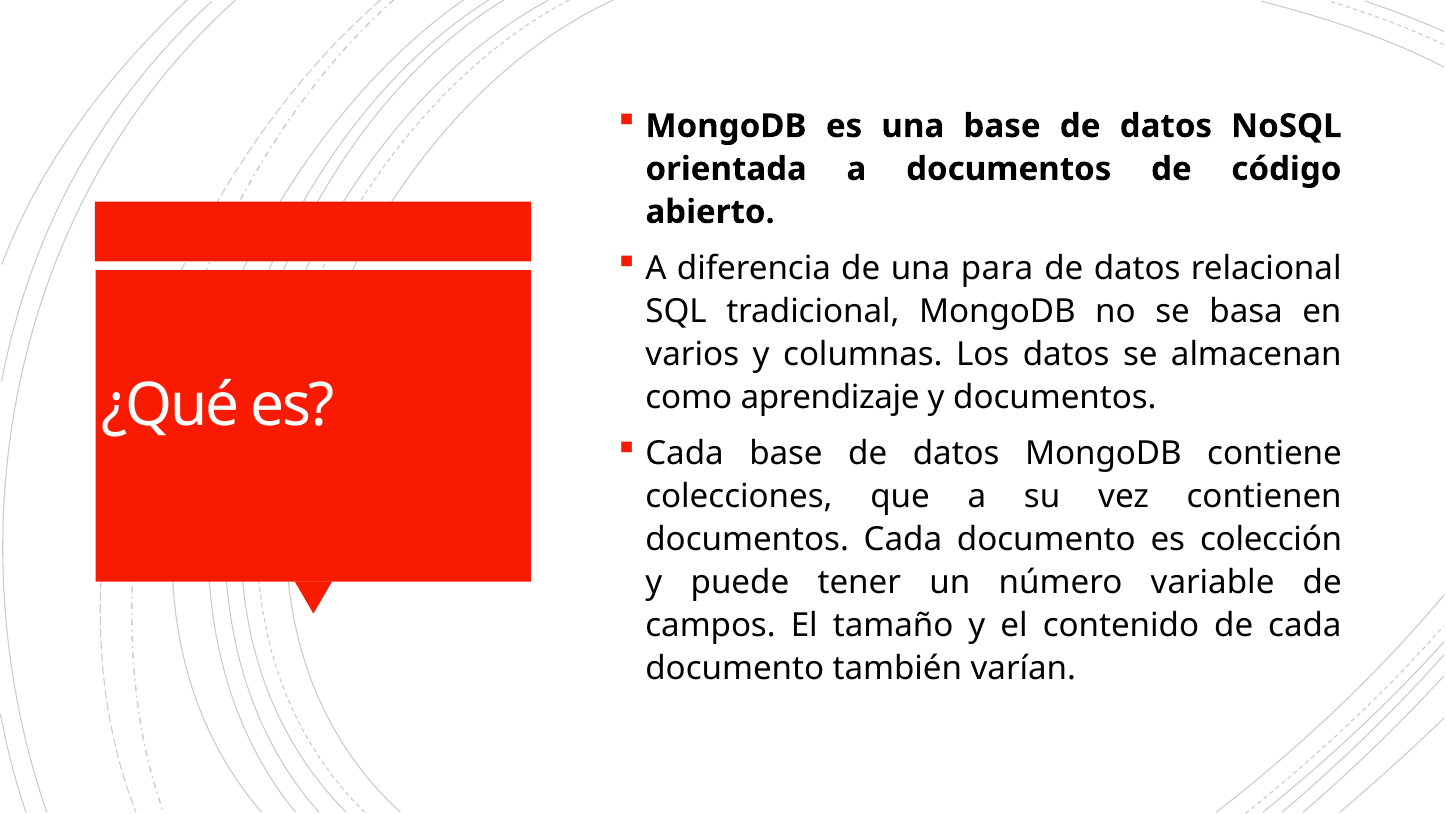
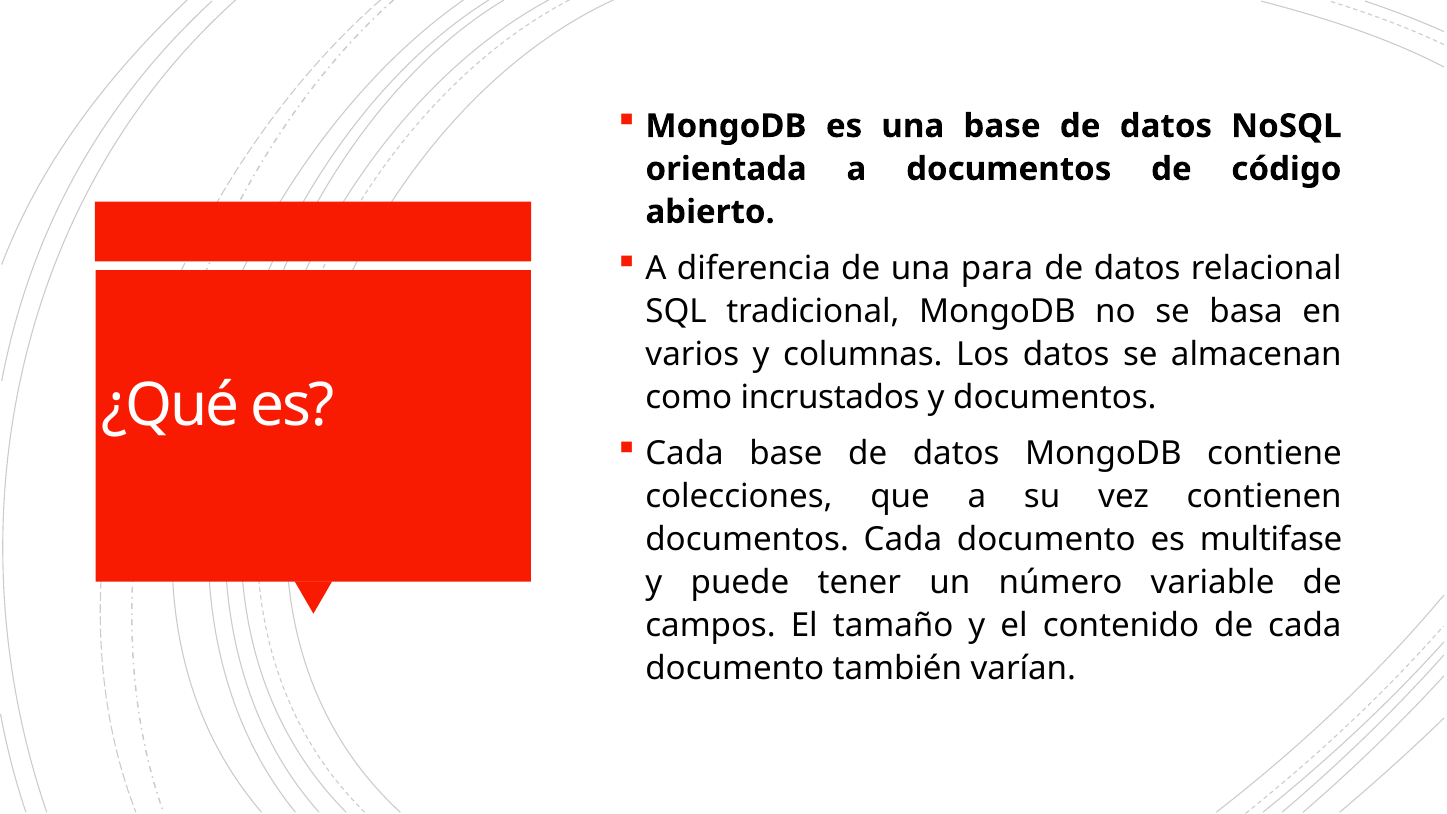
aprendizaje: aprendizaje -> incrustados
colección: colección -> multifase
